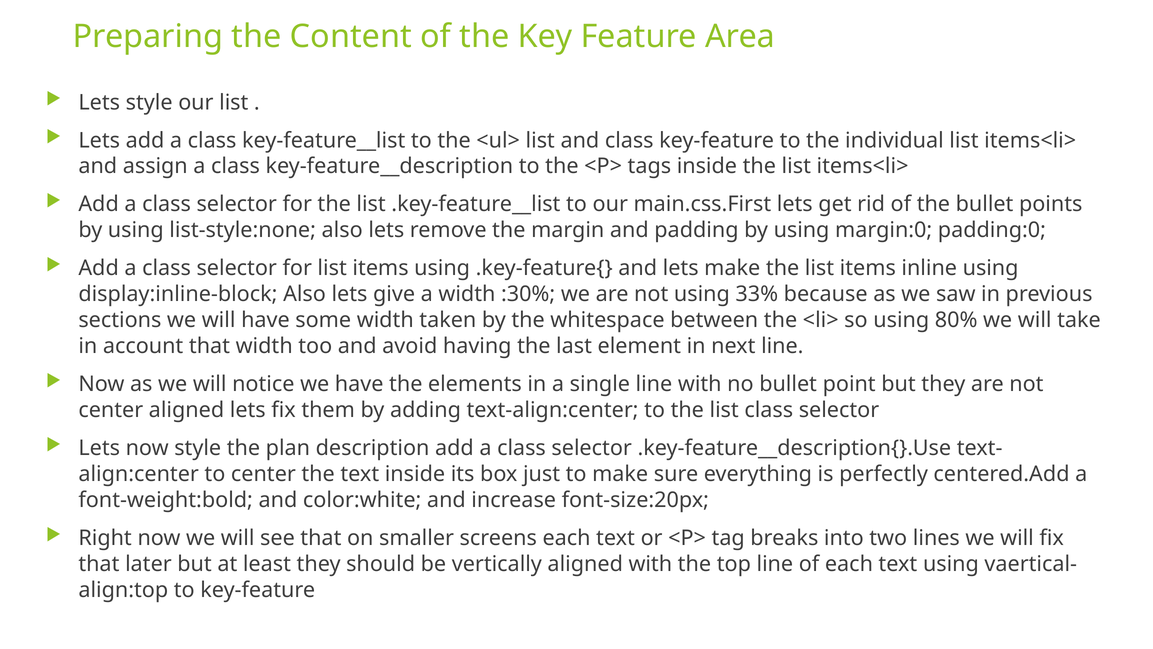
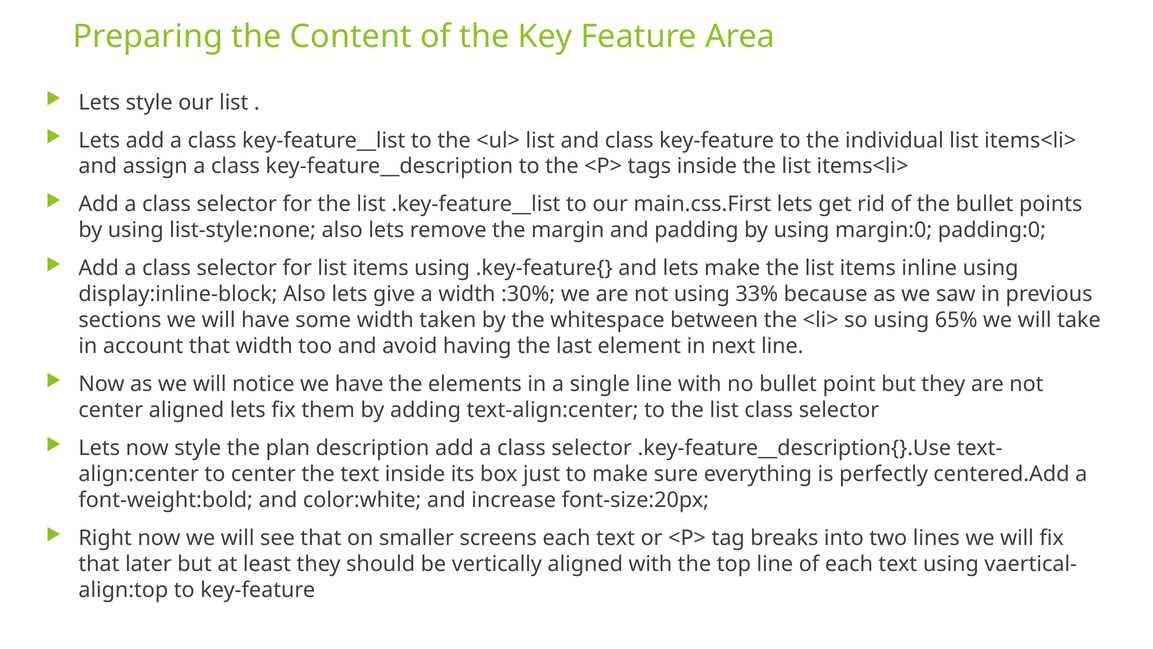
80%: 80% -> 65%
